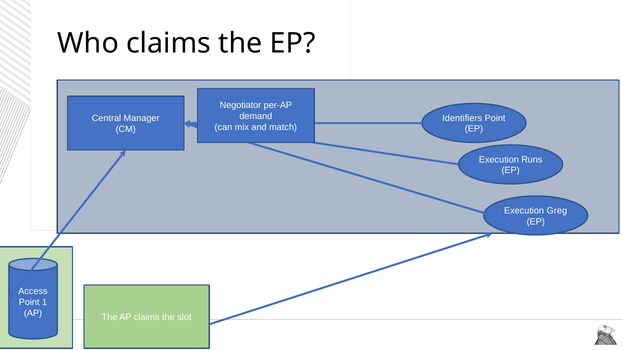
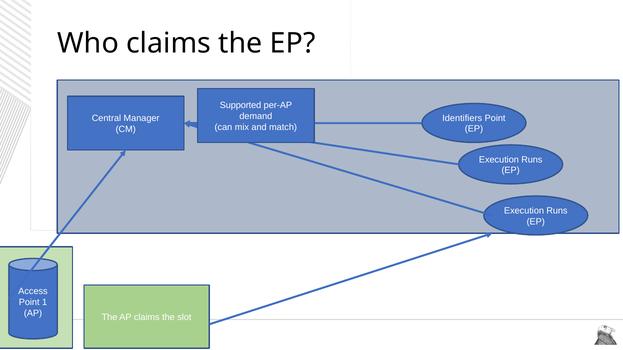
Negotiator: Negotiator -> Supported
Greg at (557, 211): Greg -> Runs
